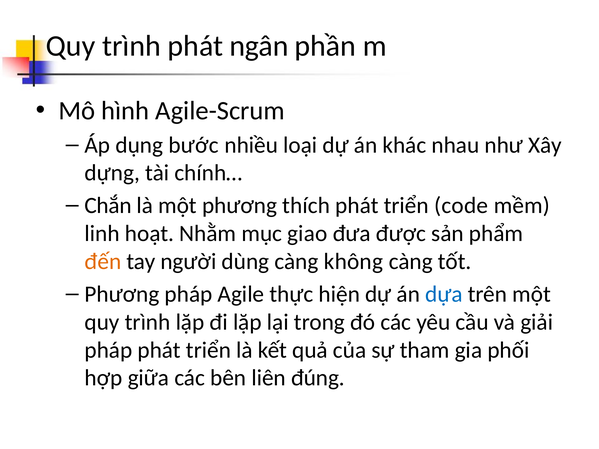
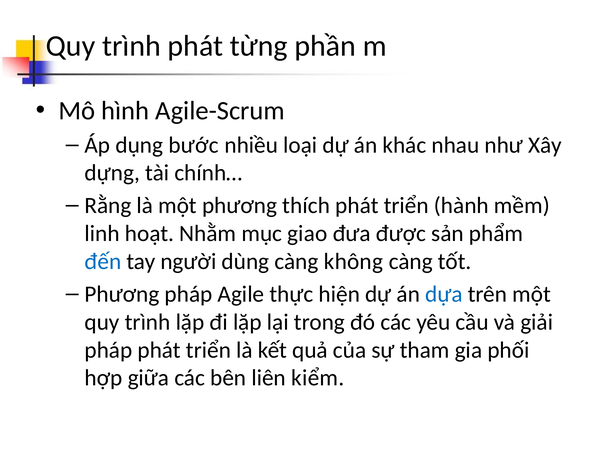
ngân: ngân -> từng
Chắn: Chắn -> Rằng
code: code -> hành
đến colour: orange -> blue
đúng: đúng -> kiểm
